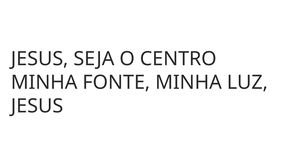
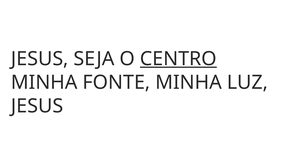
CENTRO underline: none -> present
